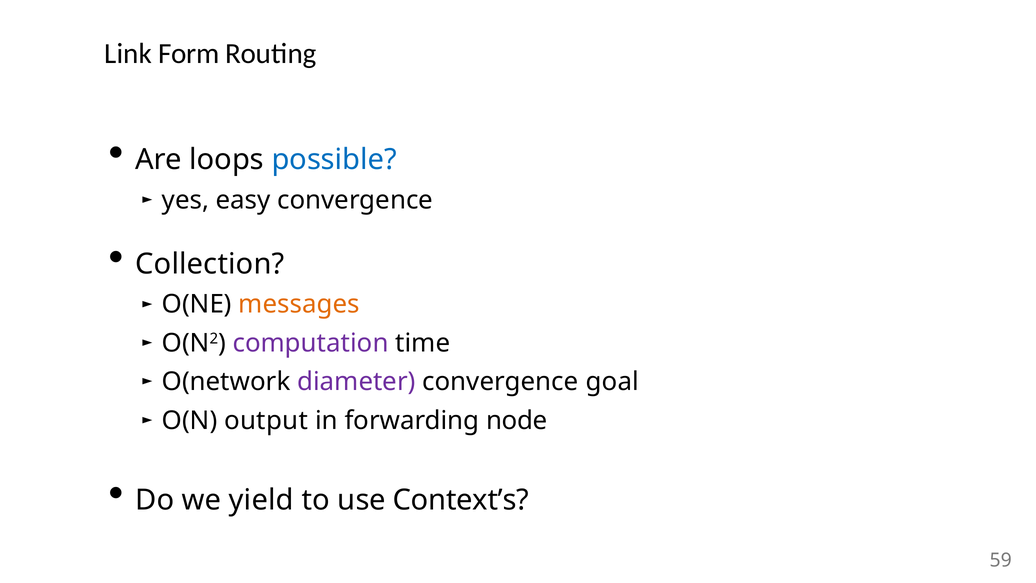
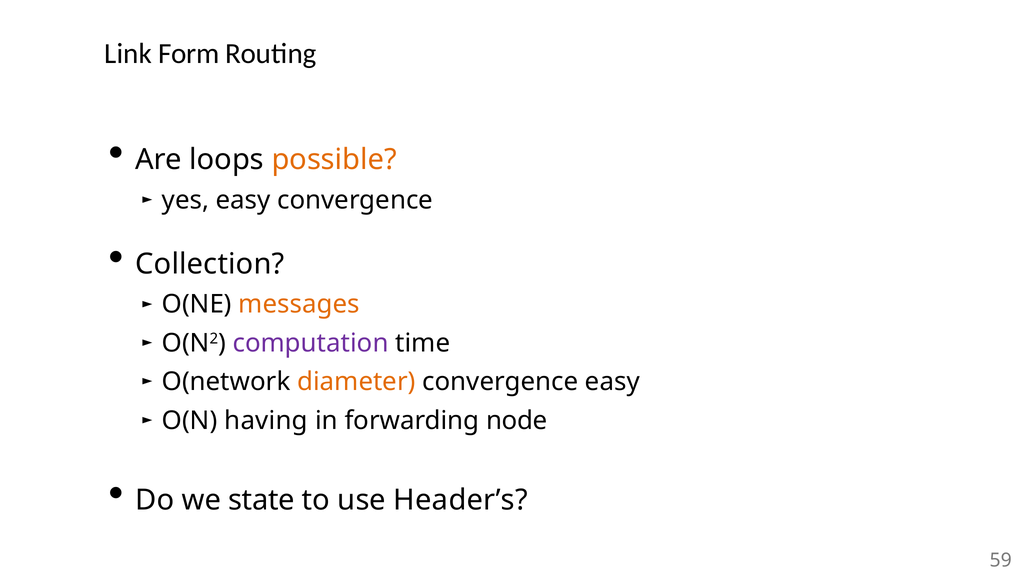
possible colour: blue -> orange
diameter colour: purple -> orange
convergence goal: goal -> easy
output: output -> having
yield: yield -> state
Context’s: Context’s -> Header’s
